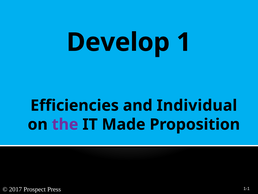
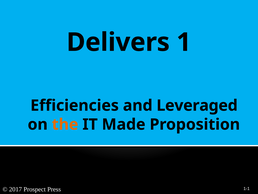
Develop: Develop -> Delivers
Individual: Individual -> Leveraged
the colour: purple -> orange
